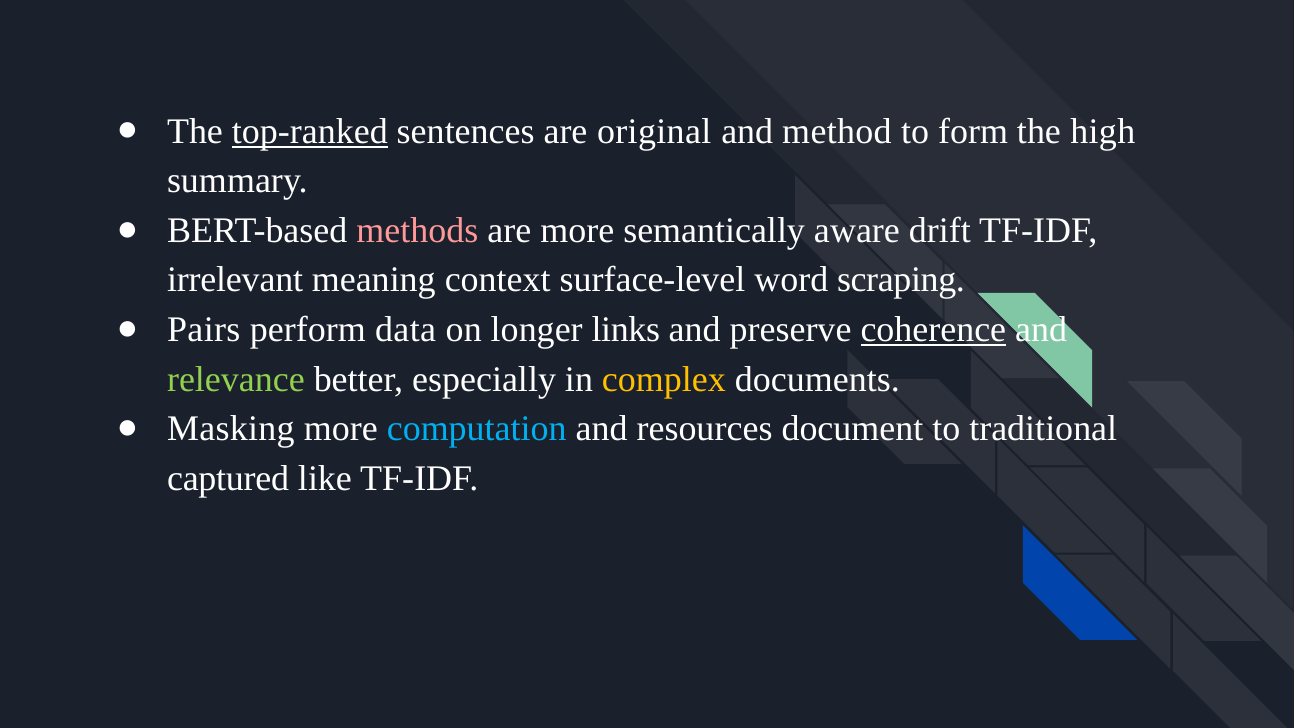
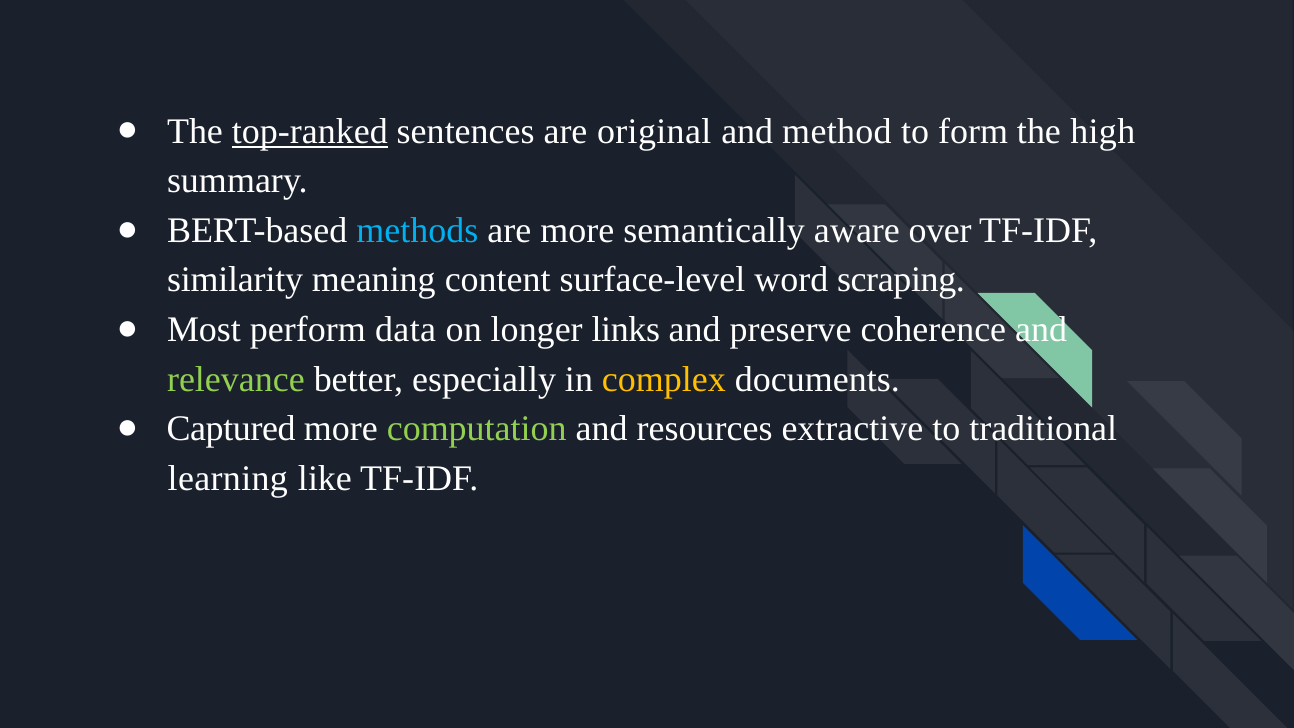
methods colour: pink -> light blue
drift: drift -> over
irrelevant: irrelevant -> similarity
context: context -> content
Pairs: Pairs -> Most
coherence underline: present -> none
Masking: Masking -> Captured
computation colour: light blue -> light green
document: document -> extractive
captured: captured -> learning
